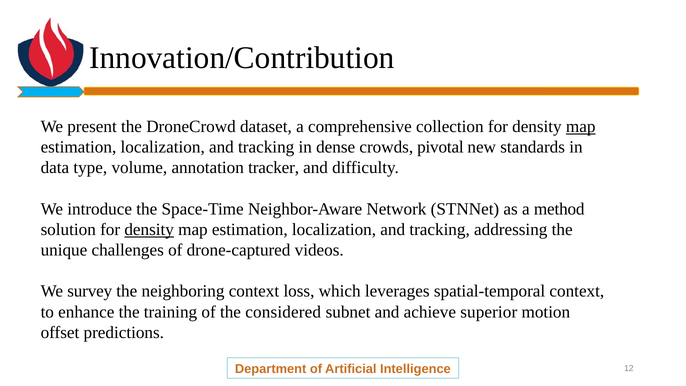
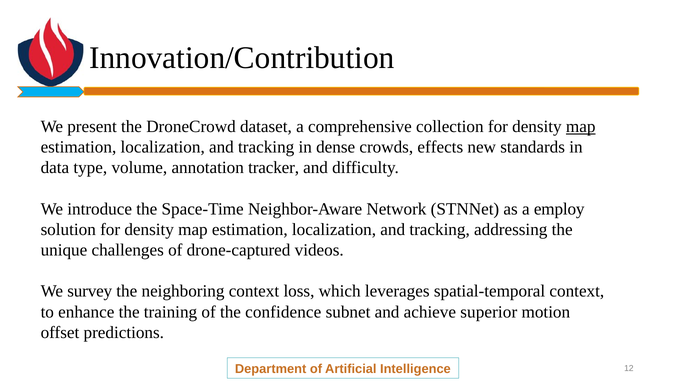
pivotal: pivotal -> effects
method: method -> employ
density at (149, 229) underline: present -> none
considered: considered -> confidence
